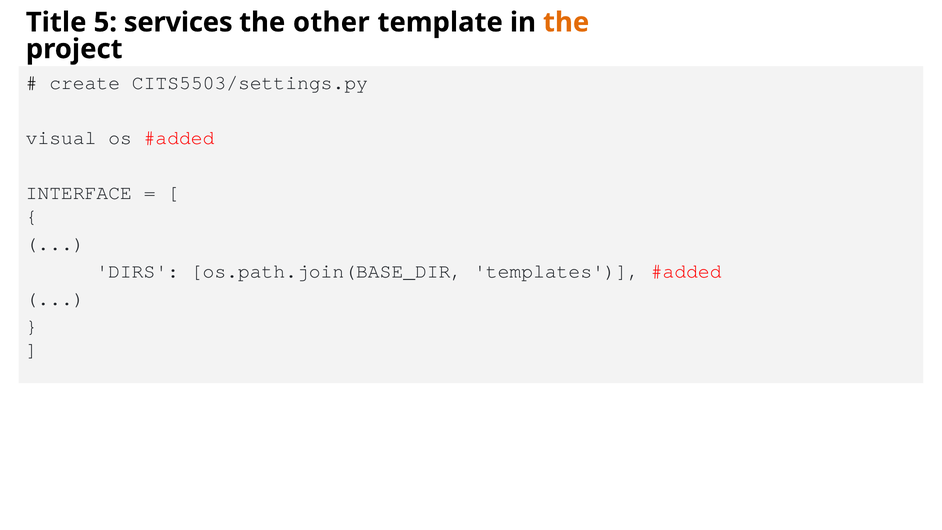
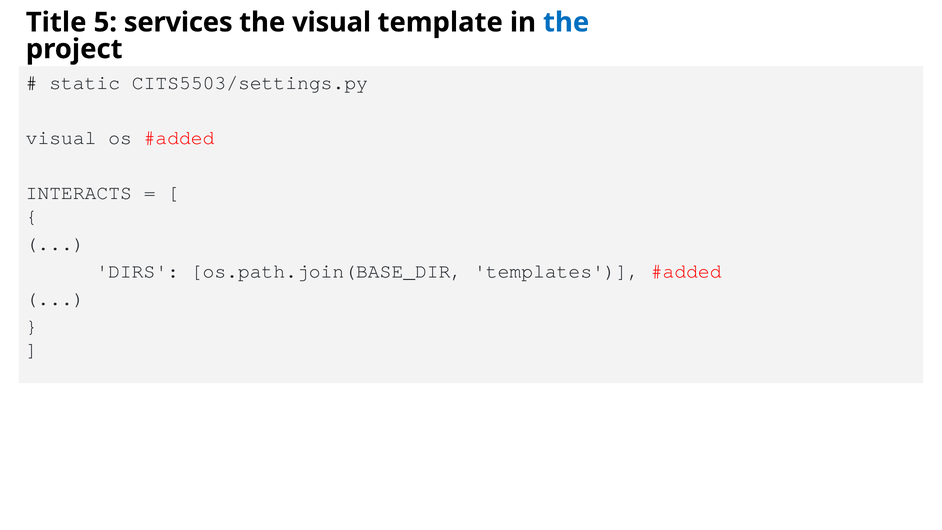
the other: other -> visual
the at (566, 22) colour: orange -> blue
create: create -> static
INTERFACE: INTERFACE -> INTERACTS
